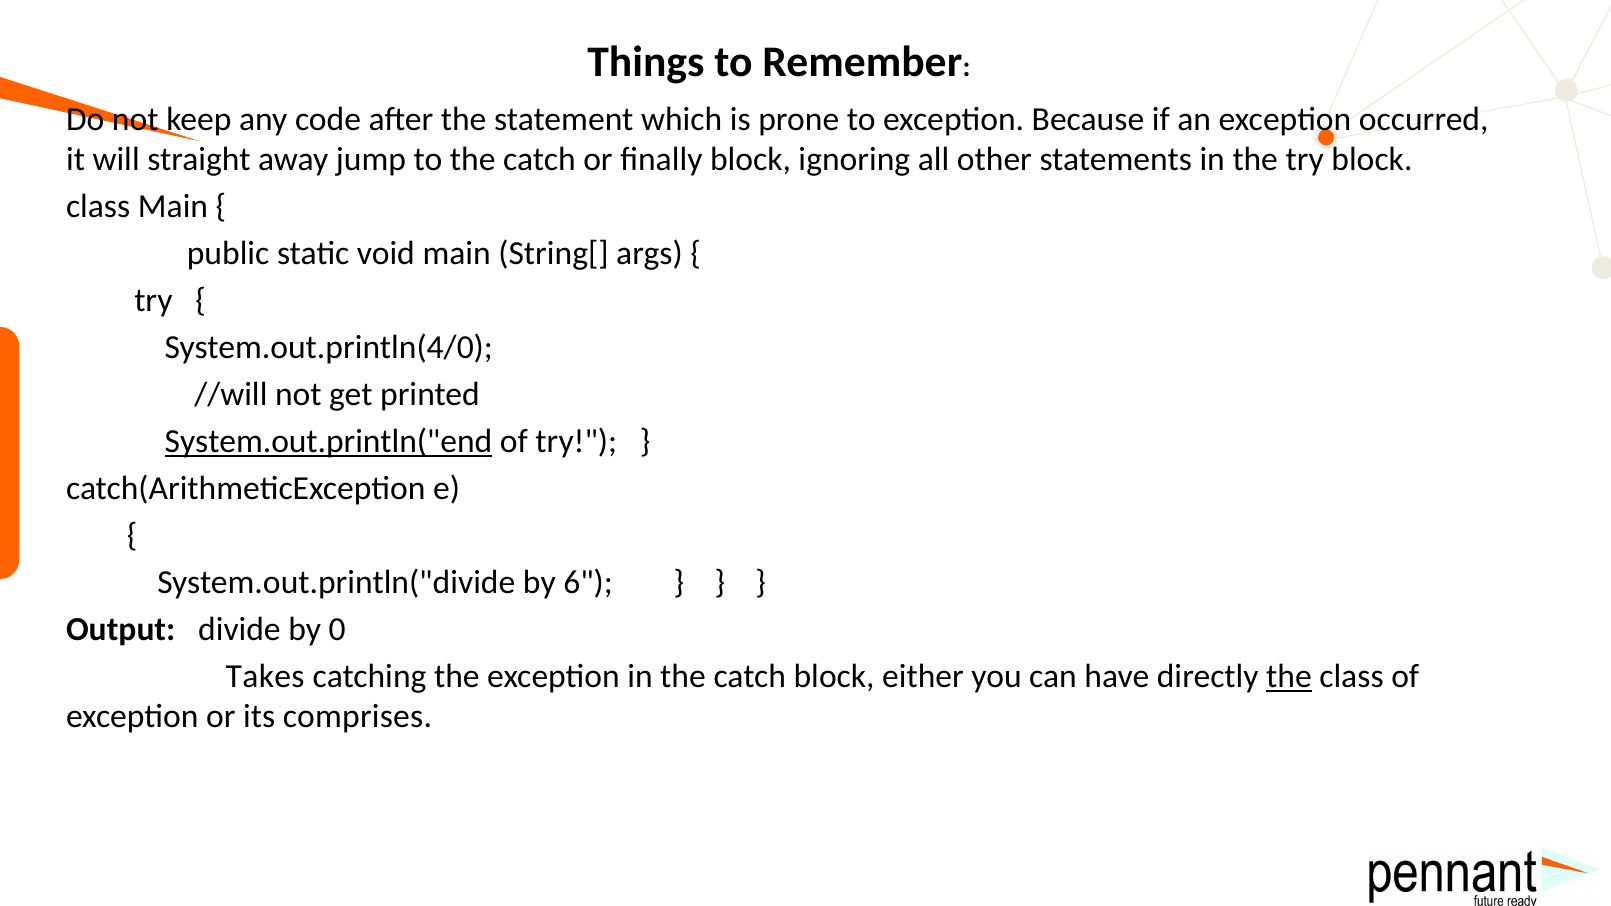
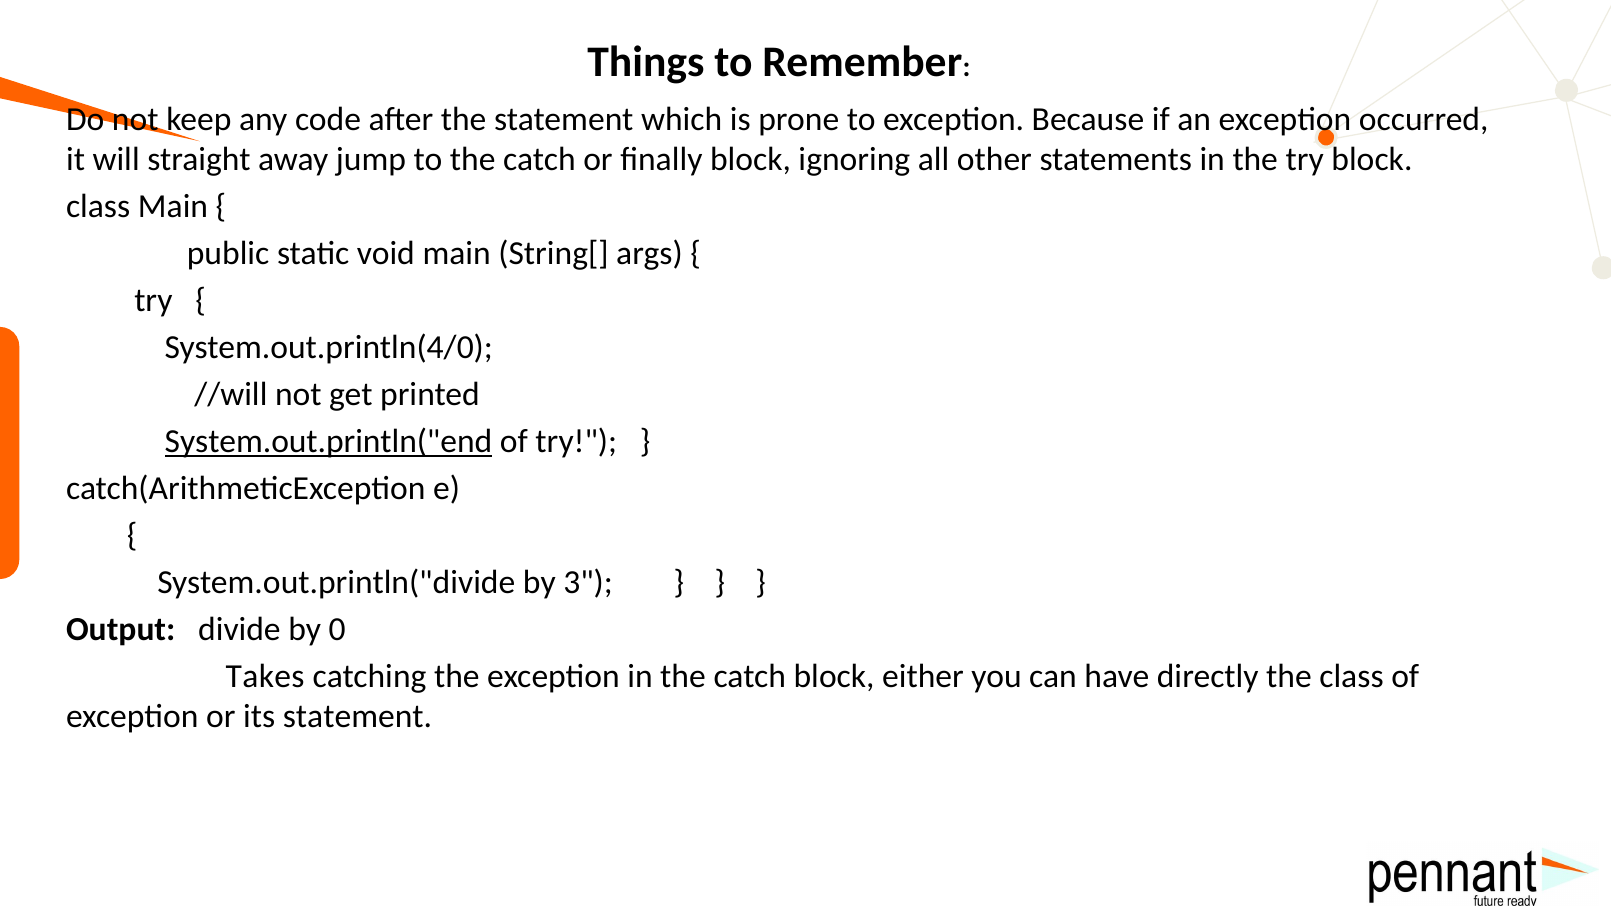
6: 6 -> 3
the at (1289, 676) underline: present -> none
its comprises: comprises -> statement
